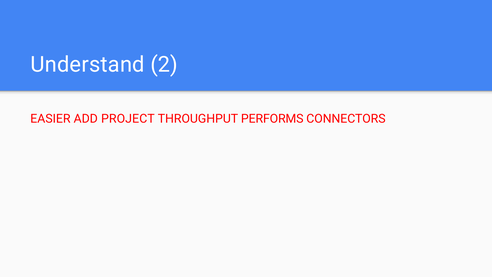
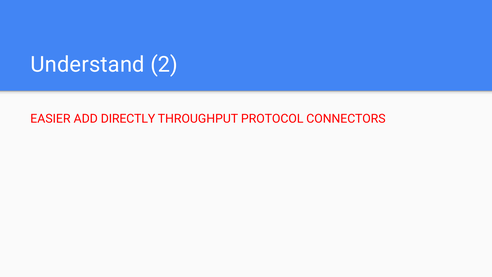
PROJECT: PROJECT -> DIRECTLY
PERFORMS: PERFORMS -> PROTOCOL
